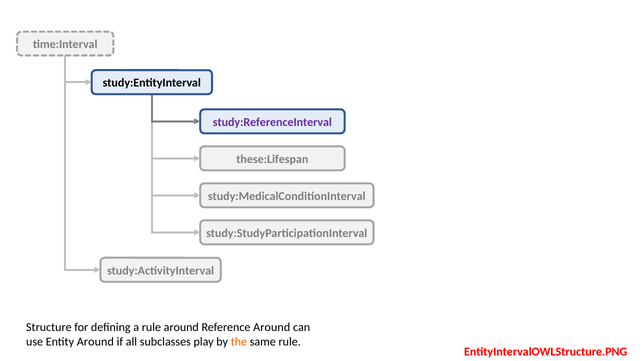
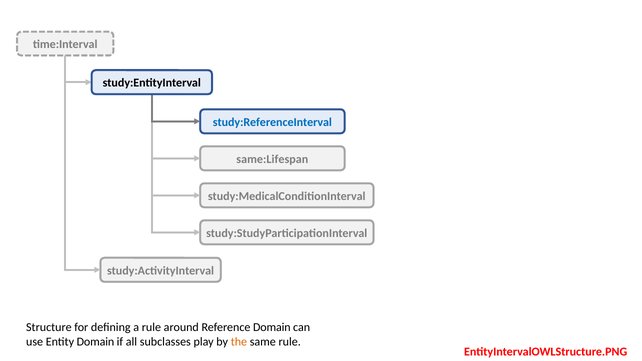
study:ReferenceInterval colour: purple -> blue
these:Lifespan: these:Lifespan -> same:Lifespan
Reference Around: Around -> Domain
Entity Around: Around -> Domain
